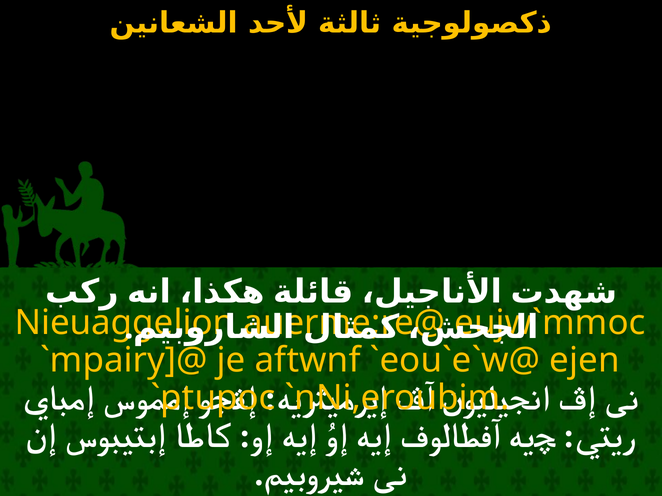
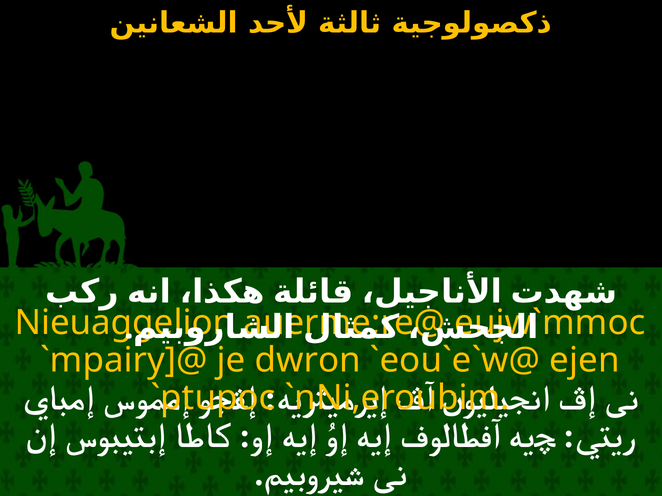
aftwnf: aftwnf -> dwron
